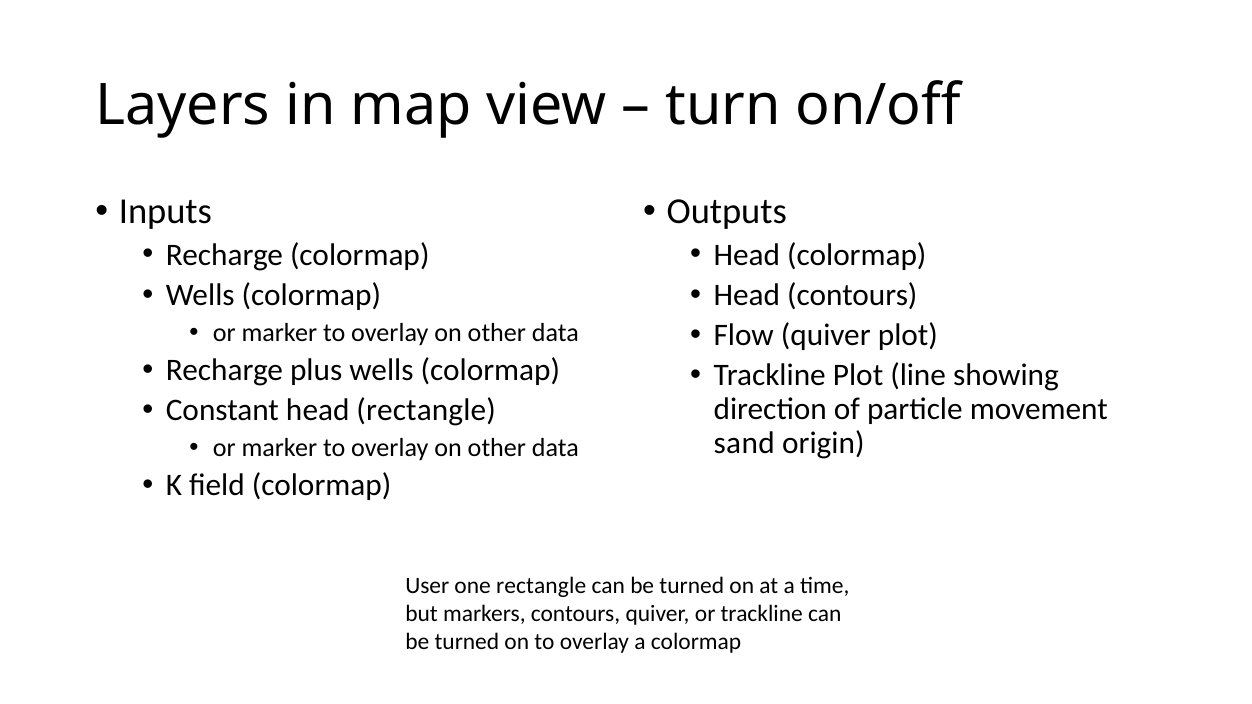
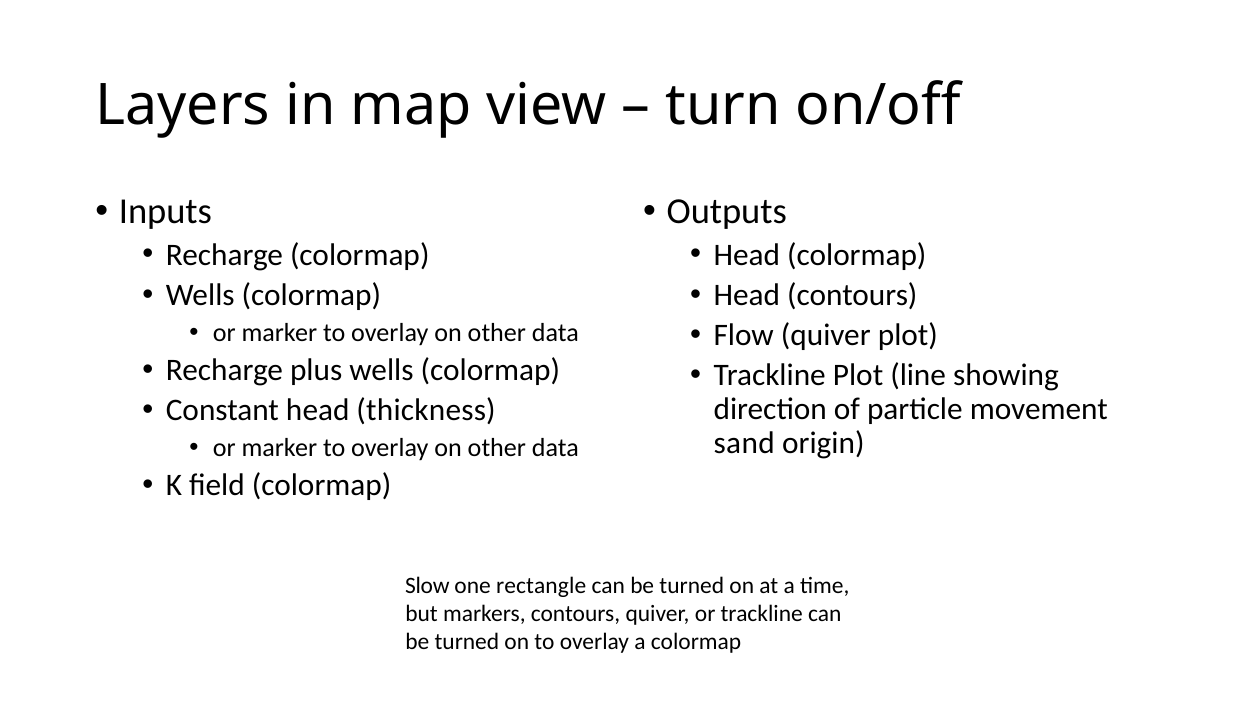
head rectangle: rectangle -> thickness
User: User -> Slow
